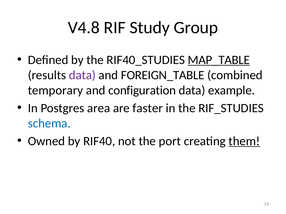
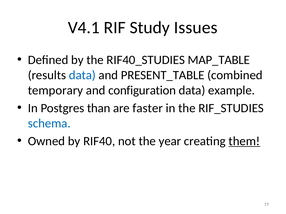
V4.8: V4.8 -> V4.1
Group: Group -> Issues
MAP_TABLE underline: present -> none
data at (82, 75) colour: purple -> blue
FOREIGN_TABLE: FOREIGN_TABLE -> PRESENT_TABLE
area: area -> than
port: port -> year
